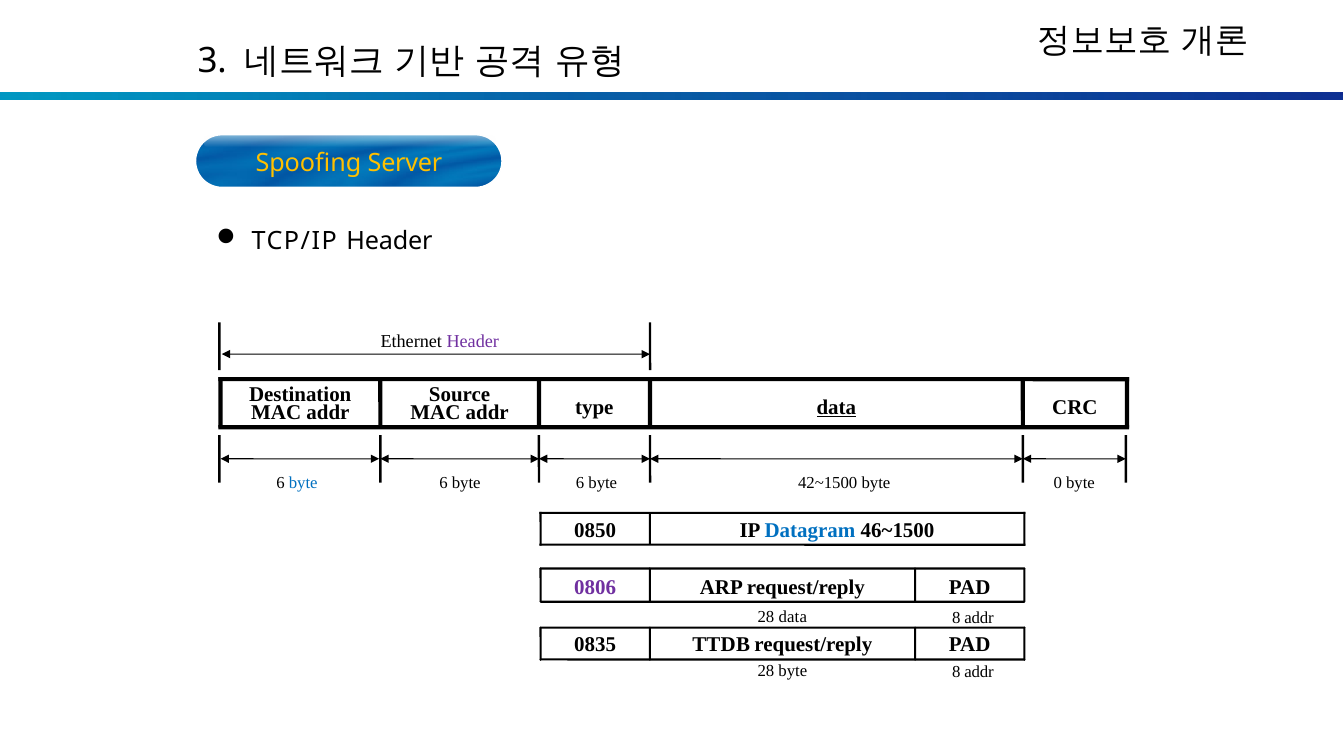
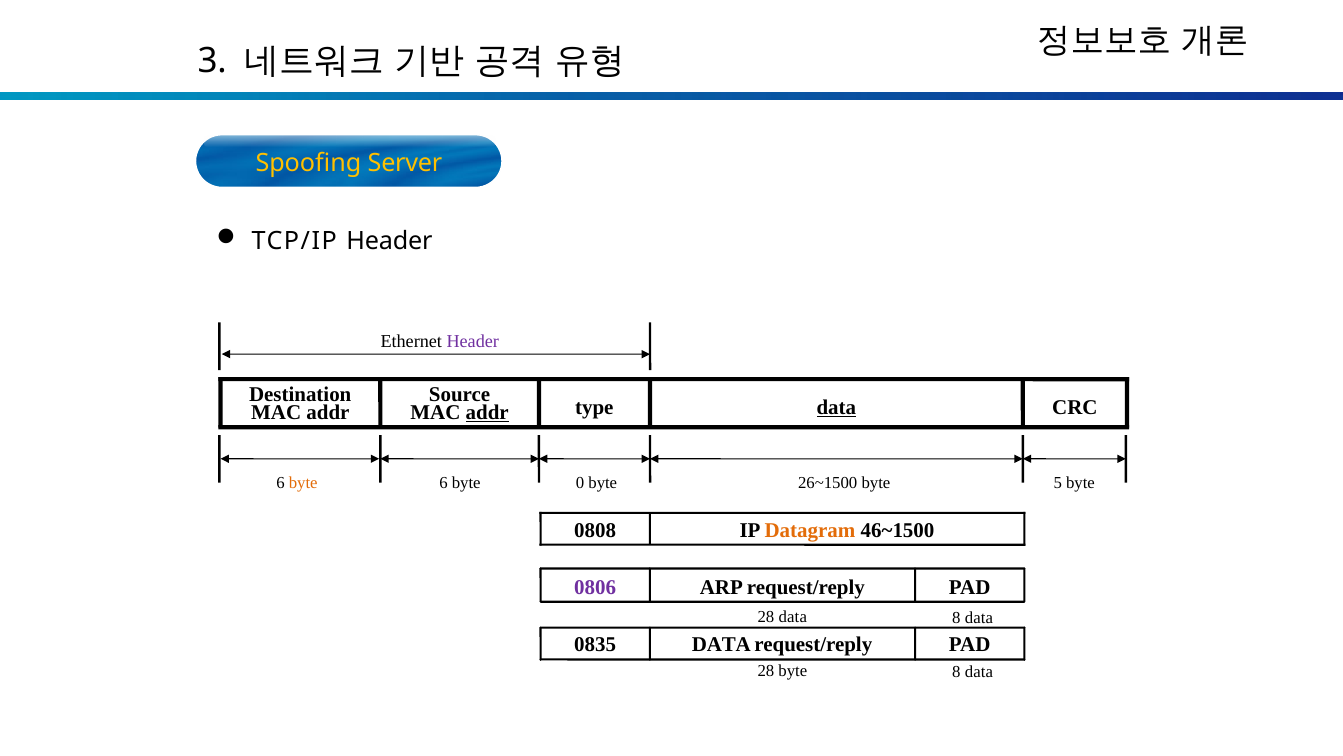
addr at (487, 412) underline: none -> present
byte at (303, 483) colour: blue -> orange
6 at (580, 483): 6 -> 0
42~1500: 42~1500 -> 26~1500
0: 0 -> 5
0850: 0850 -> 0808
Datagram colour: blue -> orange
addr at (979, 617): addr -> data
TTDB at (721, 645): TTDB -> DATA
addr at (979, 671): addr -> data
